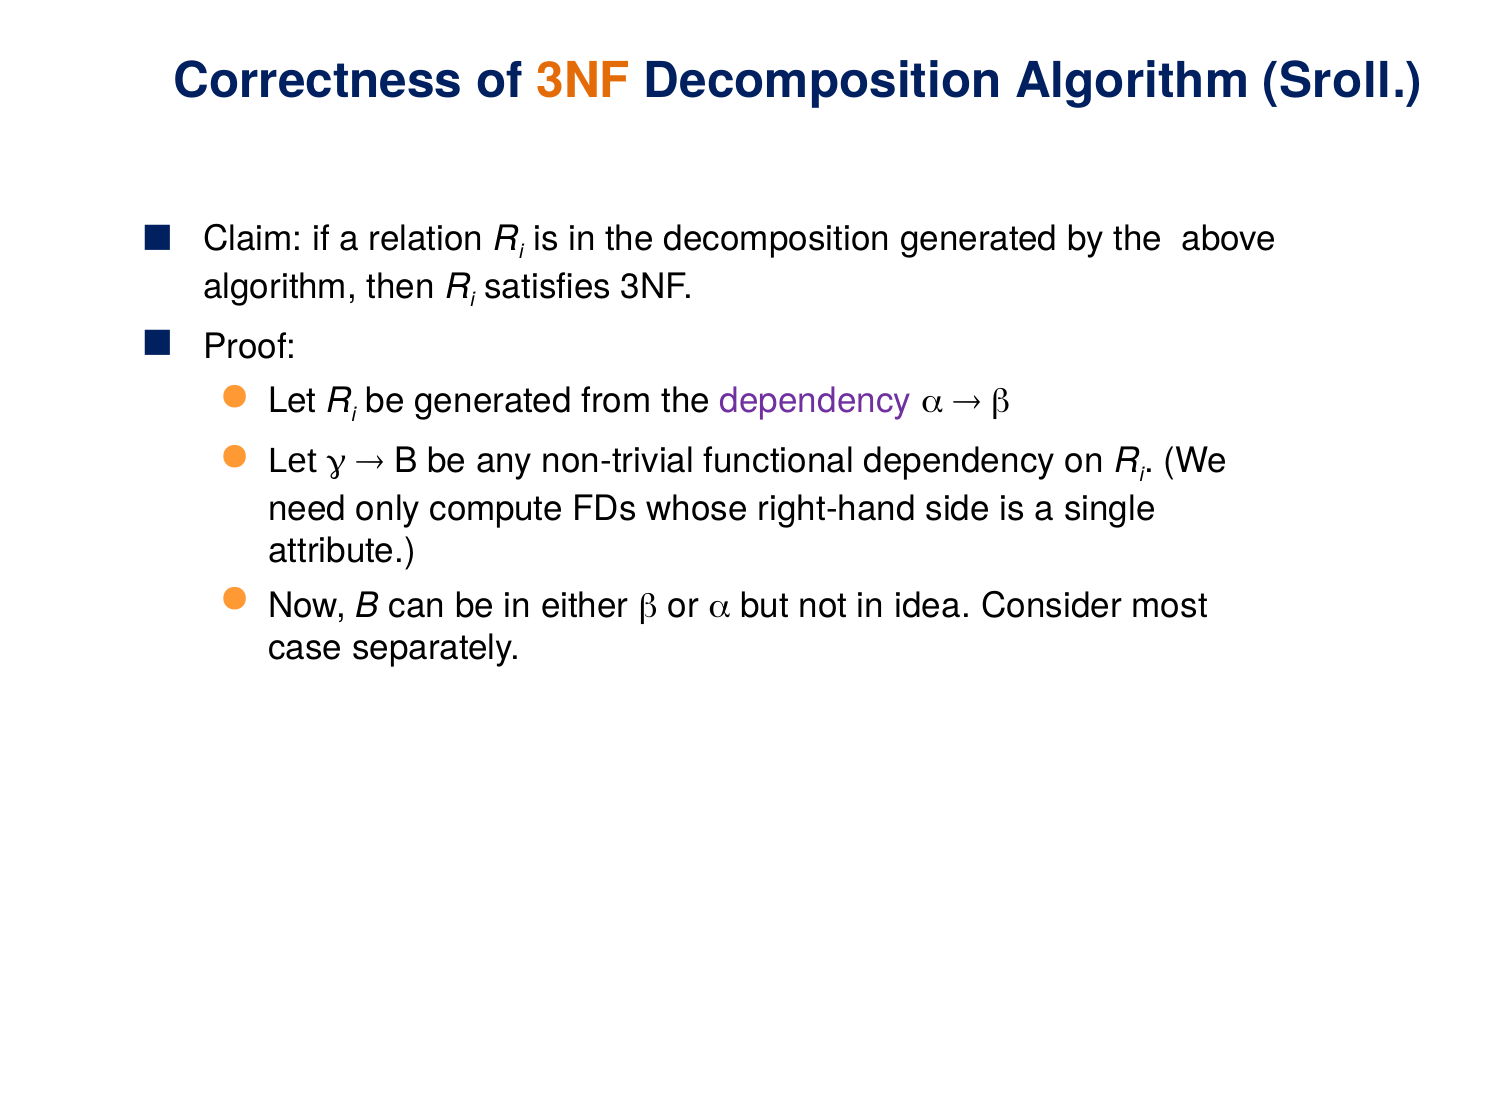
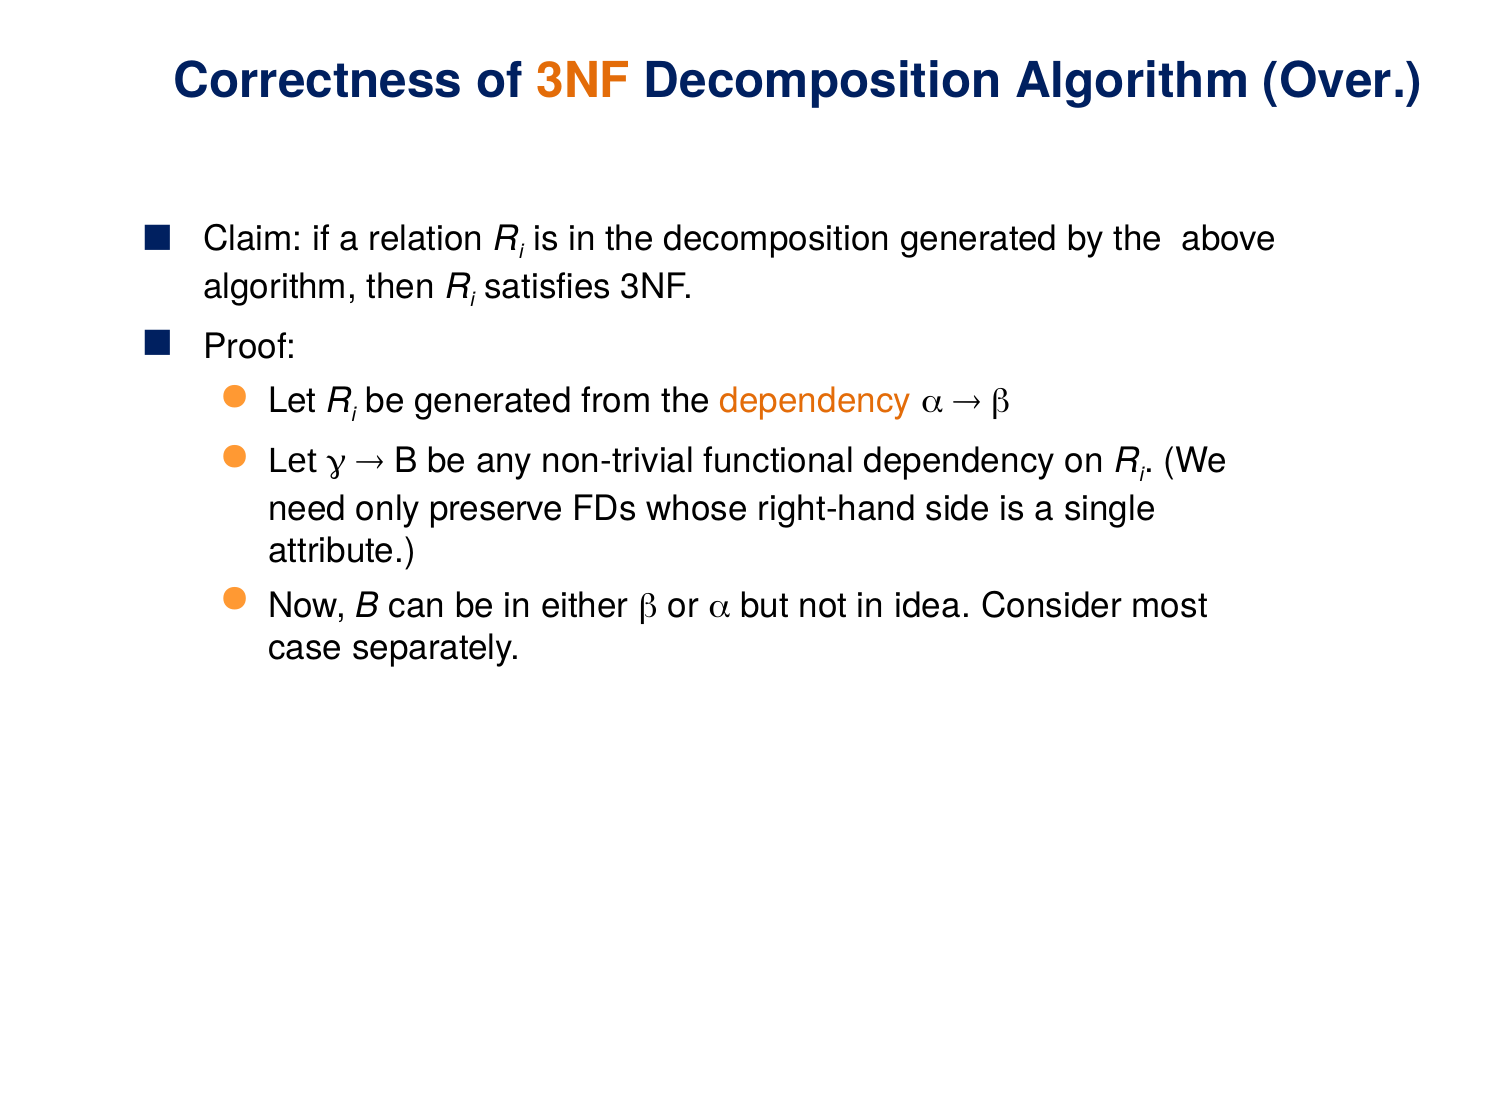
Sroll: Sroll -> Over
dependency at (816, 401) colour: purple -> orange
compute: compute -> preserve
